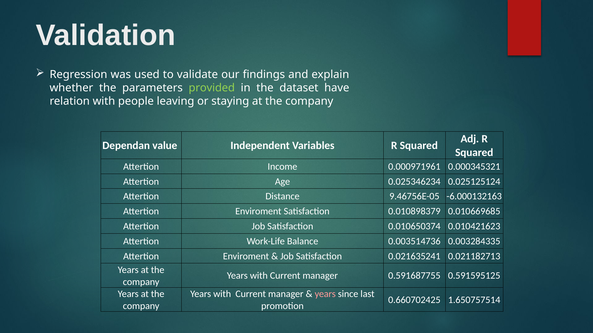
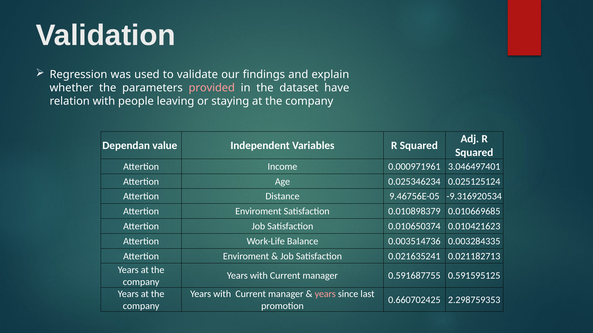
provided colour: light green -> pink
0.000345321: 0.000345321 -> 3.046497401
-6.000132163: -6.000132163 -> -9.316920534
1.650757514: 1.650757514 -> 2.298759353
